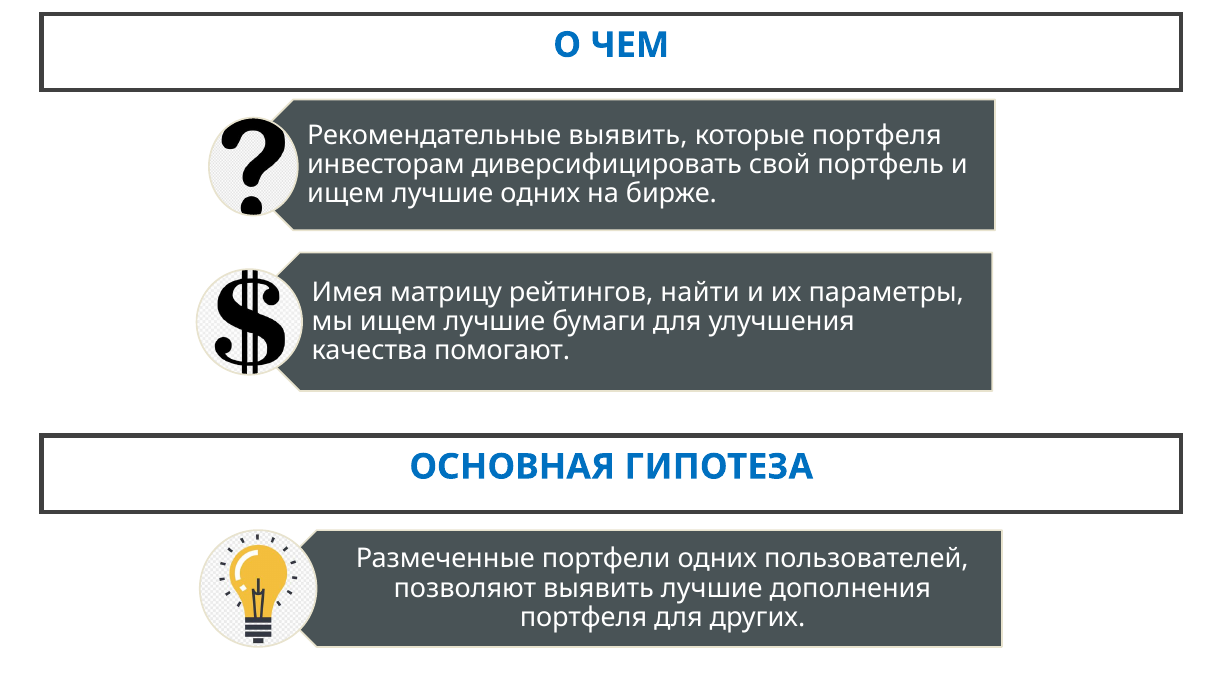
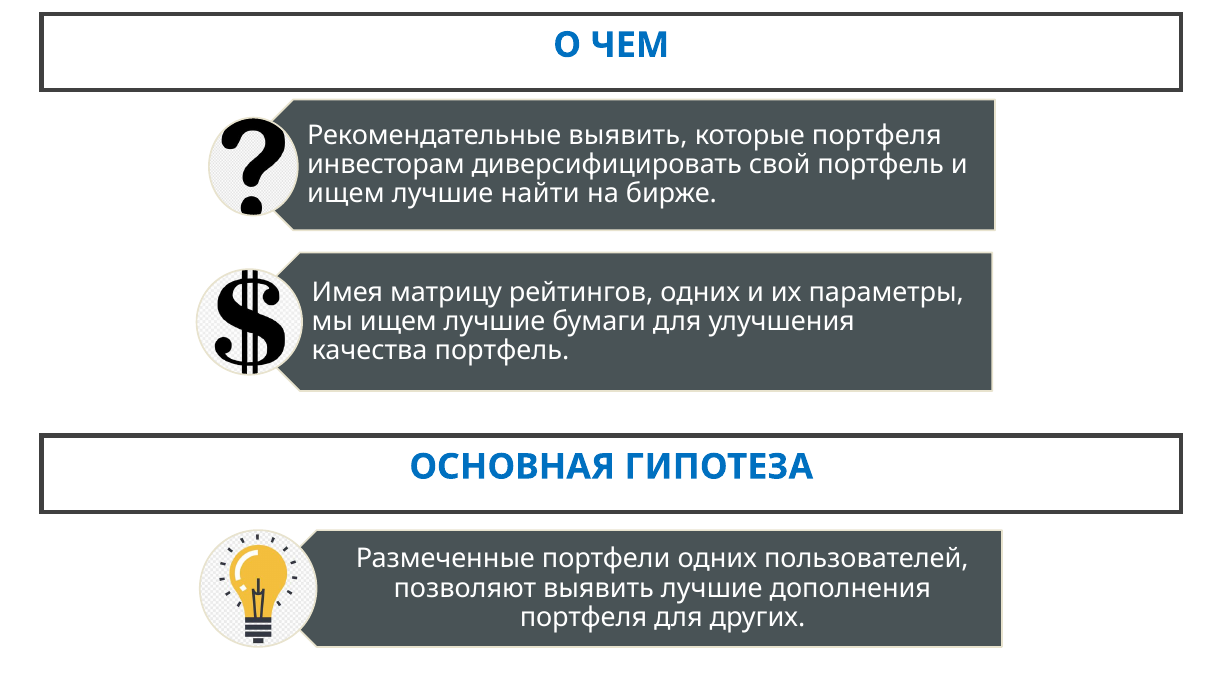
лучшие одних: одних -> найти
рейтингов найти: найти -> одних
качества помогают: помогают -> портфель
